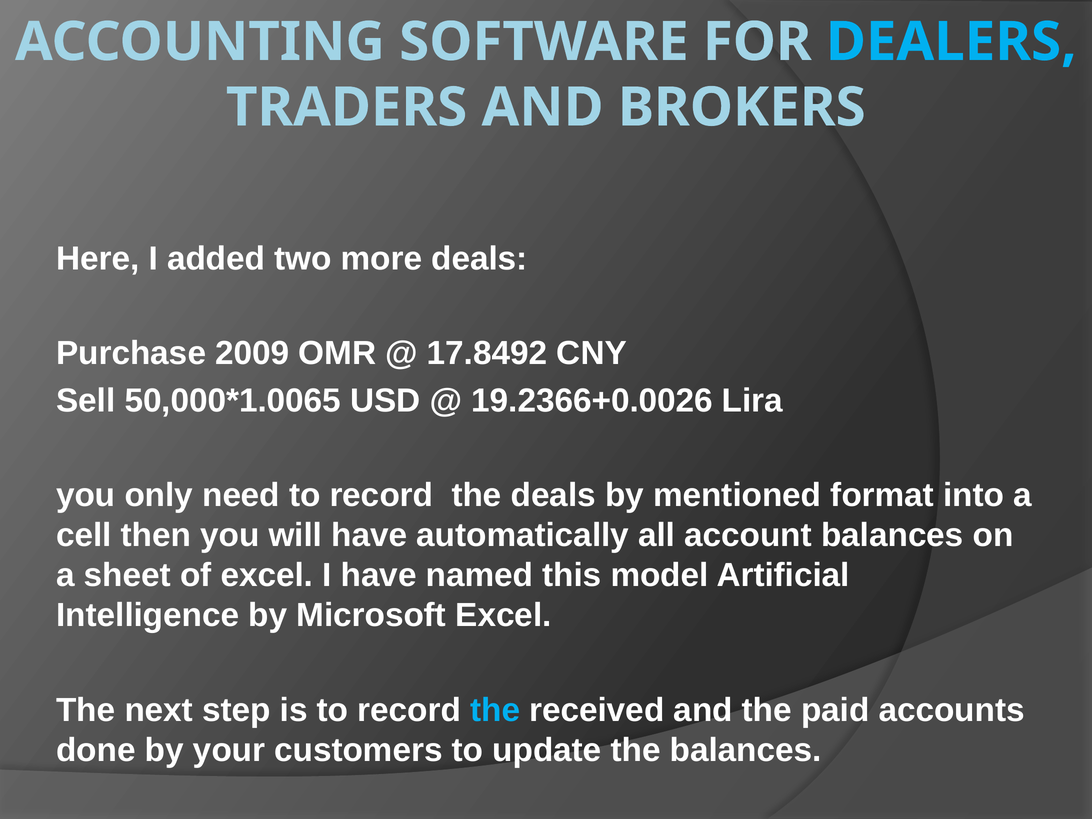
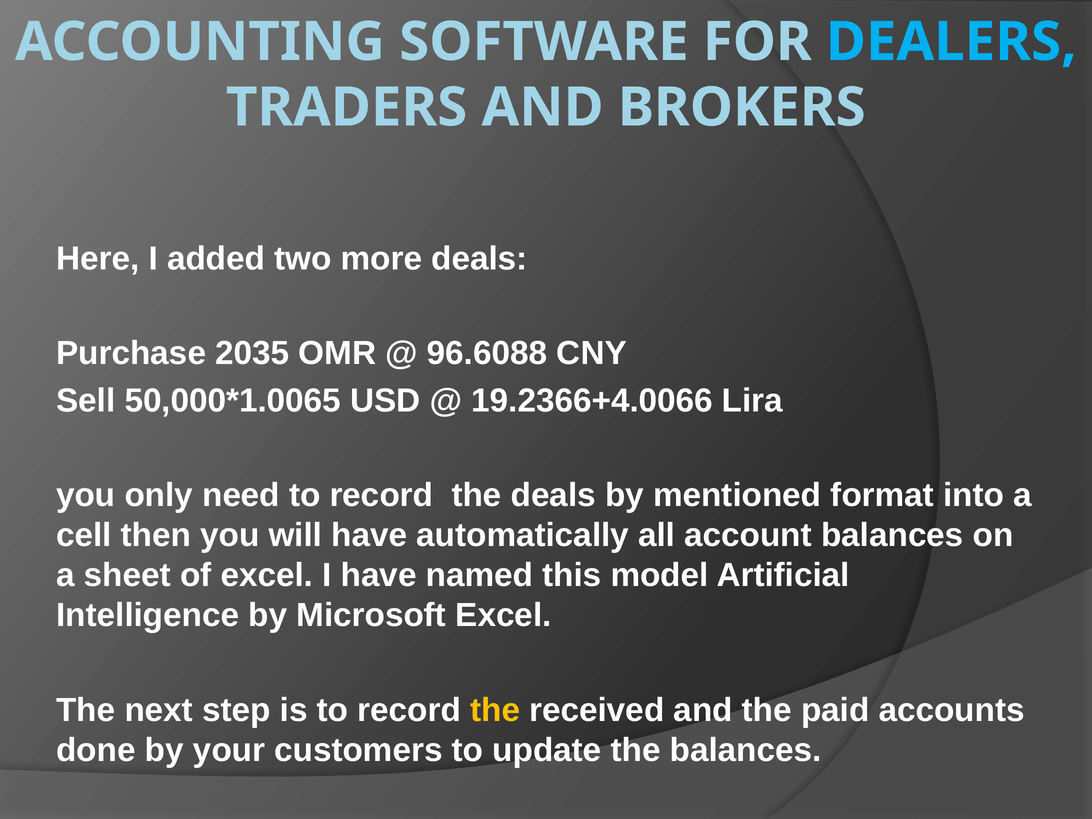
2009: 2009 -> 2035
17.8492: 17.8492 -> 96.6088
19.2366+0.0026: 19.2366+0.0026 -> 19.2366+4.0066
the at (495, 710) colour: light blue -> yellow
